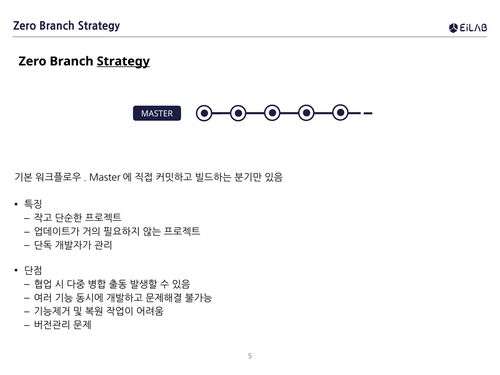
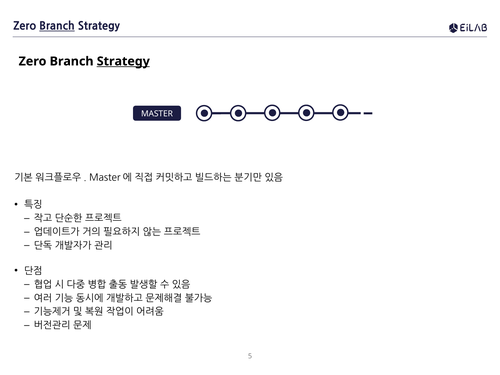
Branch at (57, 26) underline: none -> present
